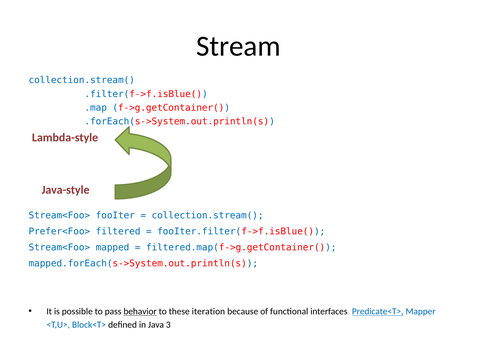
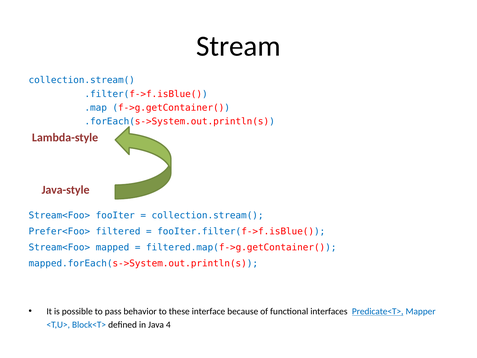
behavior underline: present -> none
iteration: iteration -> interface
3: 3 -> 4
